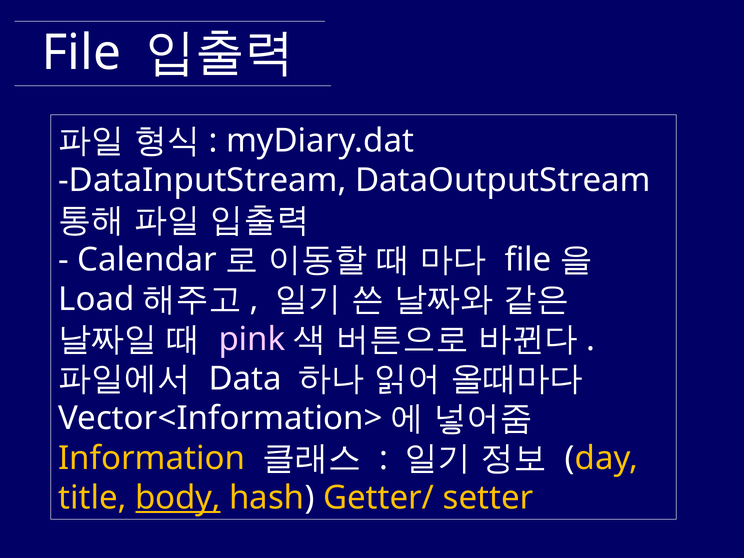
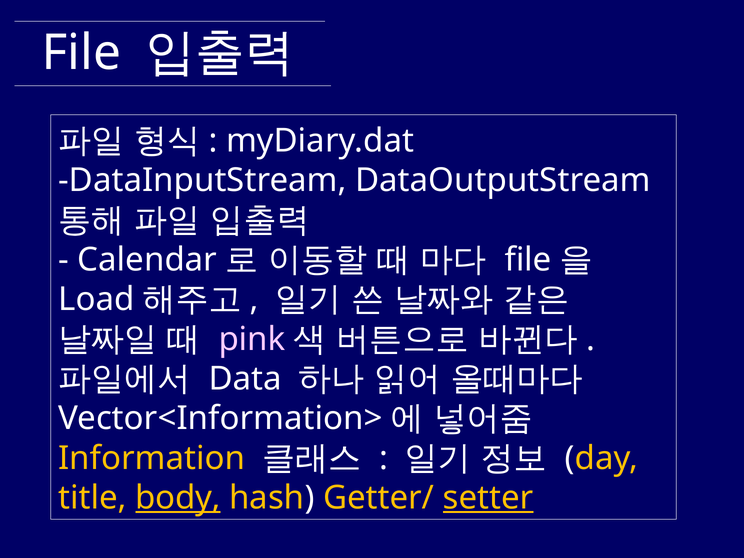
setter underline: none -> present
